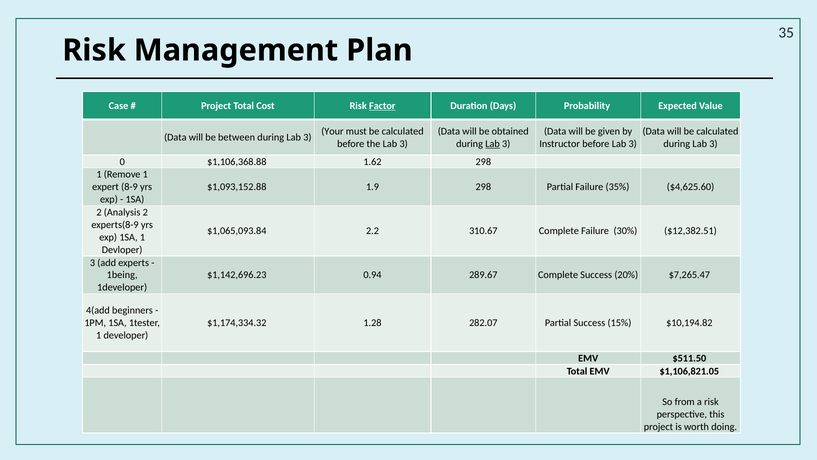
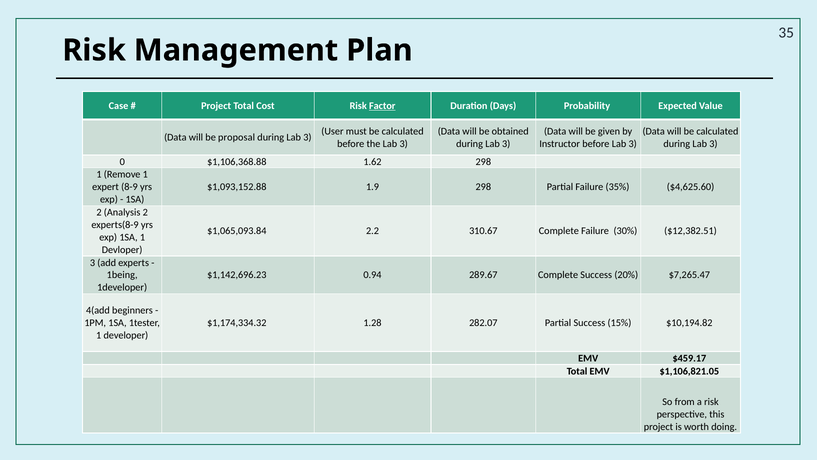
Your: Your -> User
between: between -> proposal
Lab at (493, 144) underline: present -> none
$511.50: $511.50 -> $459.17
